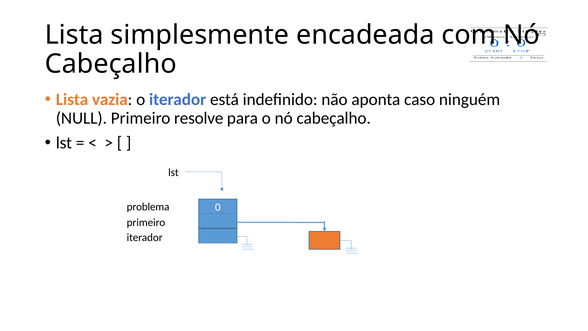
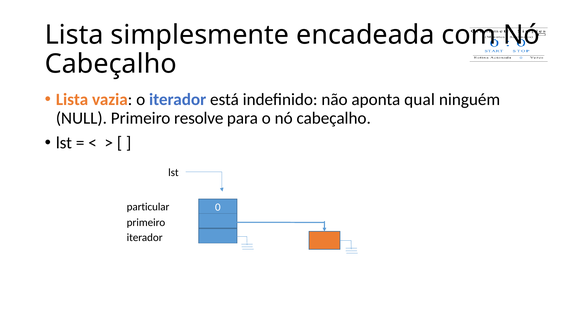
caso: caso -> qual
problema: problema -> particular
